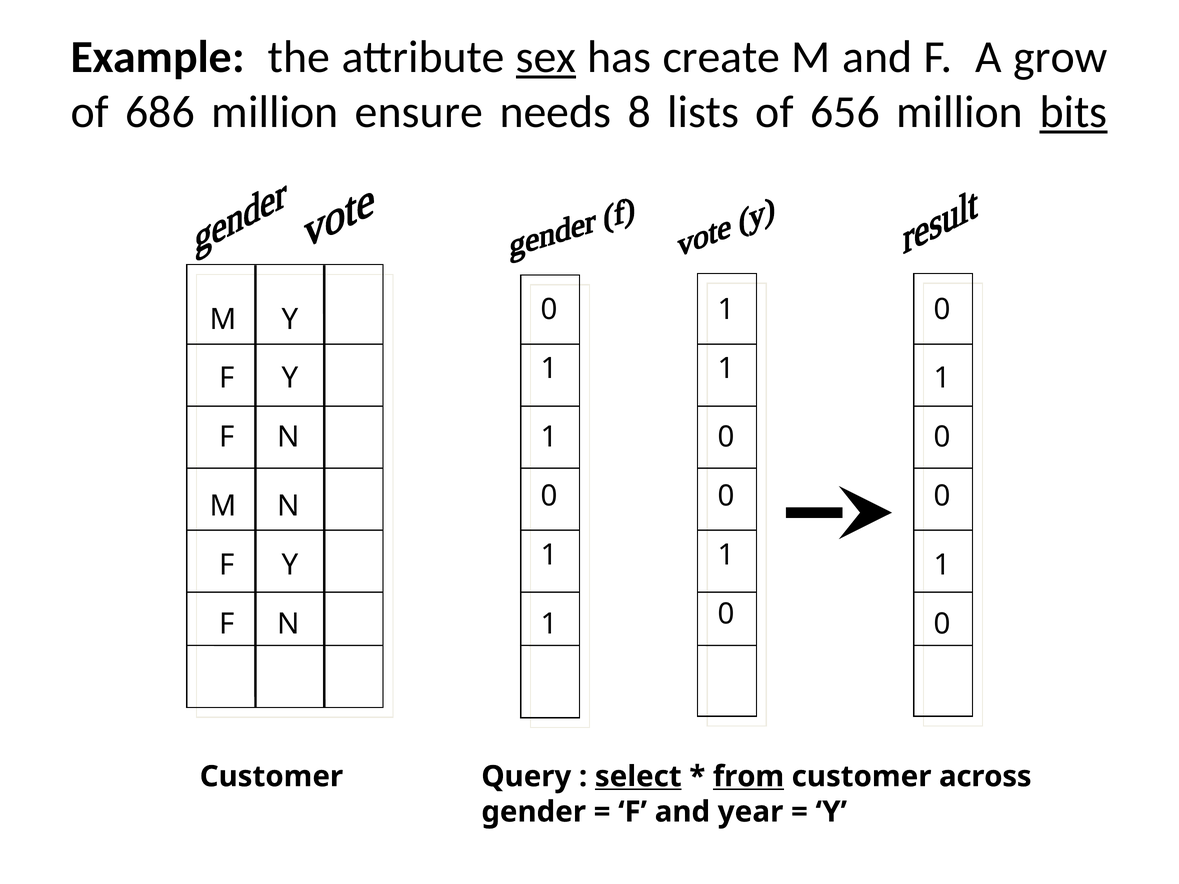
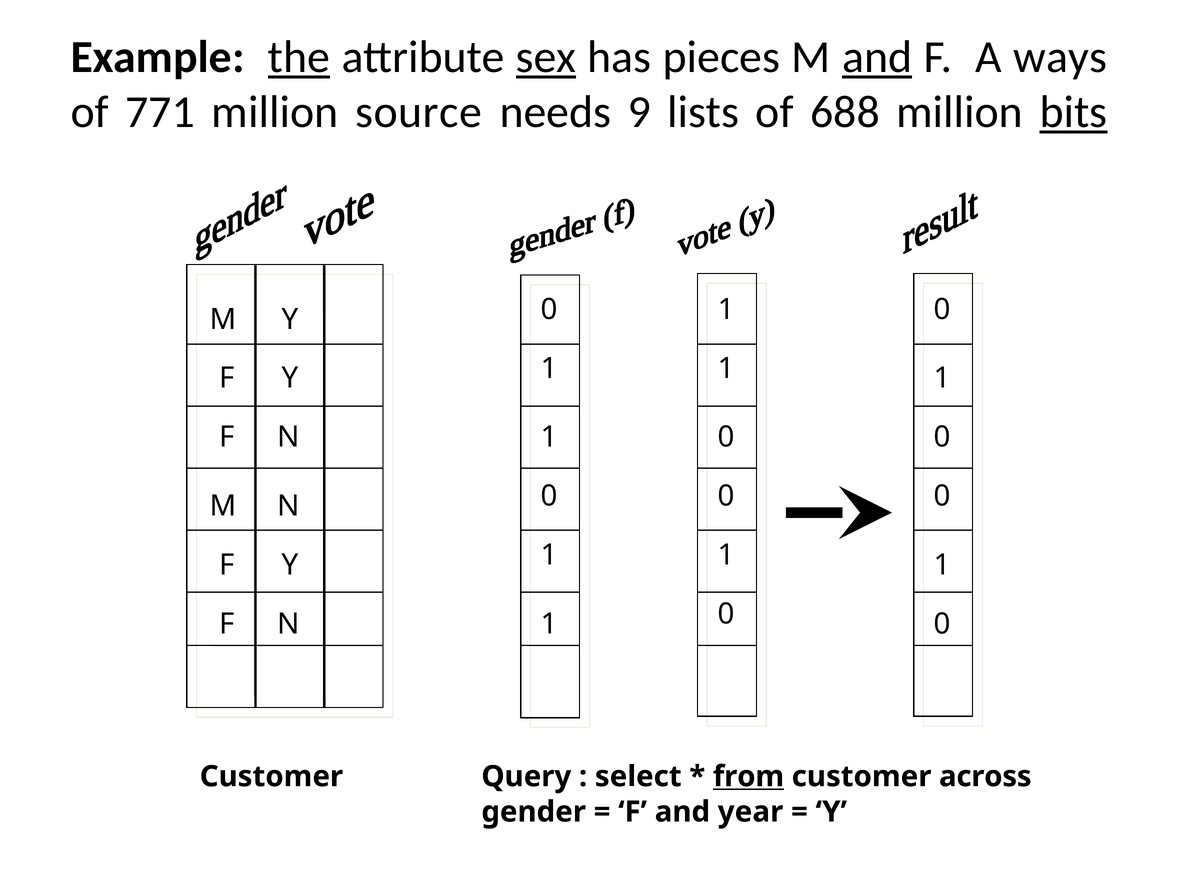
the underline: none -> present
create: create -> pieces
and at (877, 57) underline: none -> present
grow: grow -> ways
686: 686 -> 771
ensure: ensure -> source
8: 8 -> 9
656: 656 -> 688
select underline: present -> none
